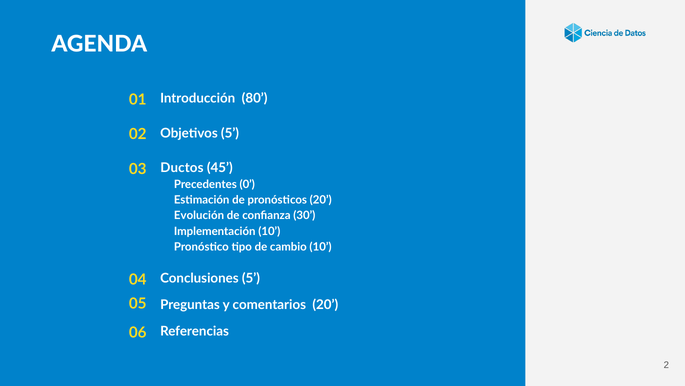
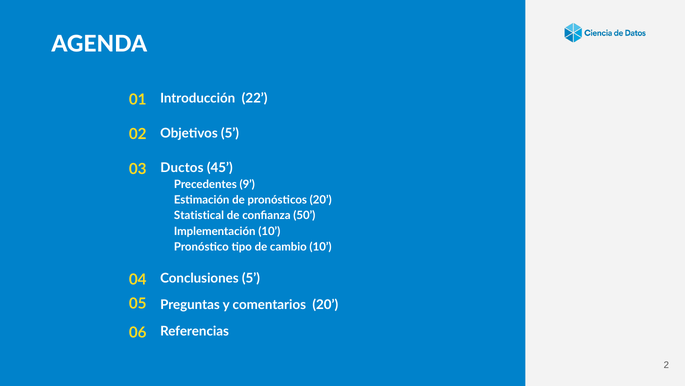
80: 80 -> 22
0: 0 -> 9
Evolución: Evolución -> Statistical
30: 30 -> 50
